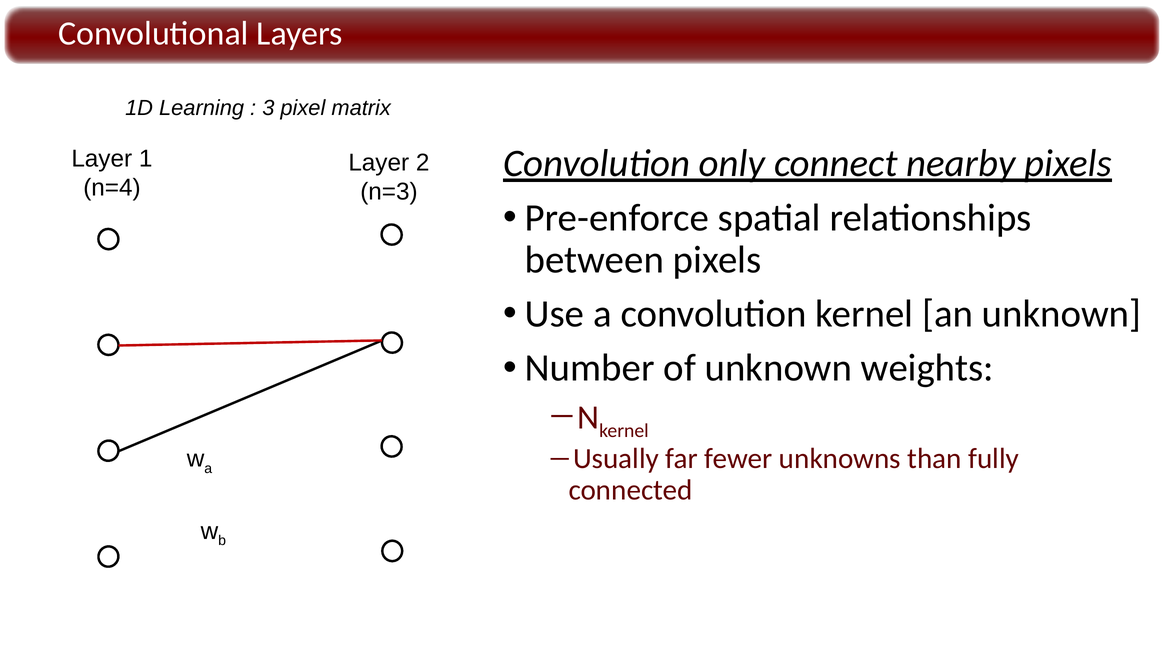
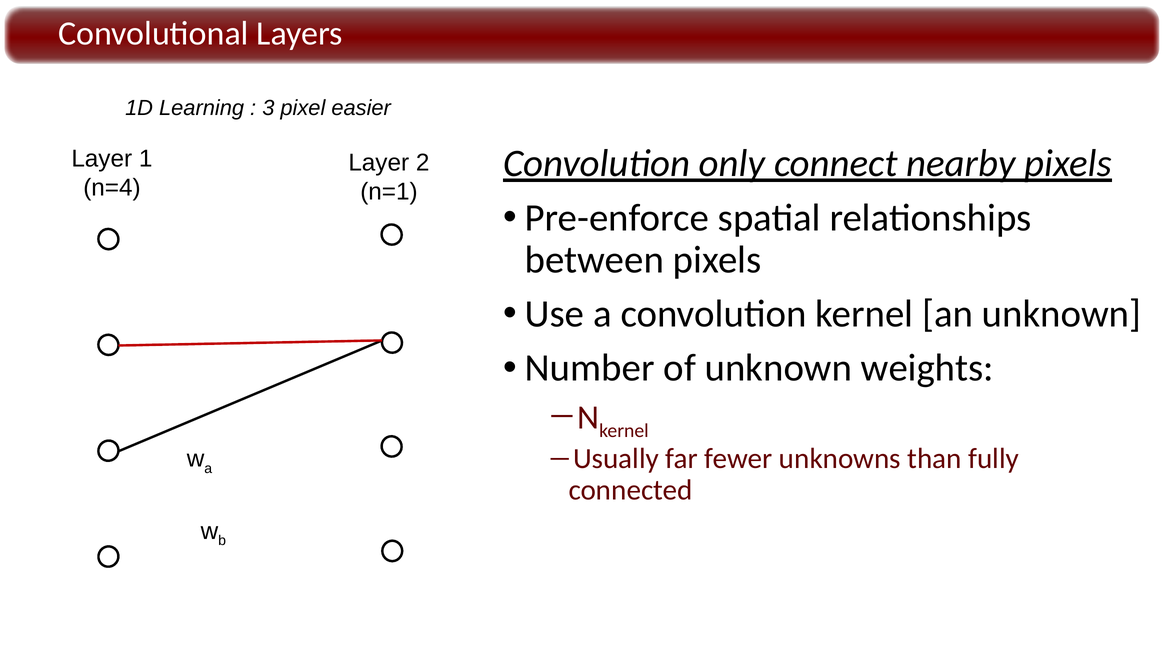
matrix: matrix -> easier
n=3: n=3 -> n=1
